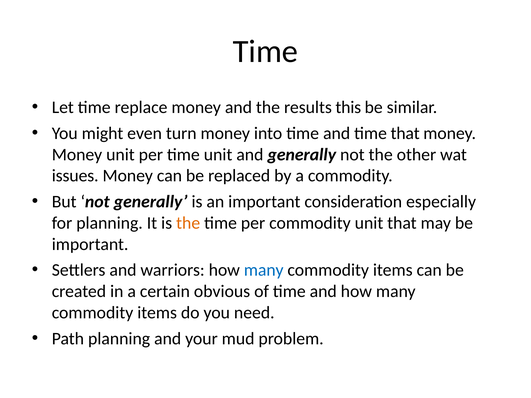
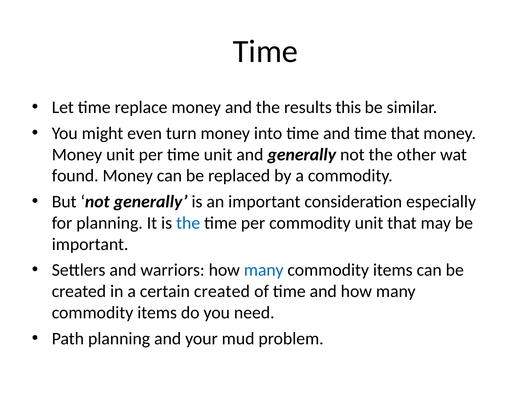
issues: issues -> found
the at (188, 223) colour: orange -> blue
certain obvious: obvious -> created
